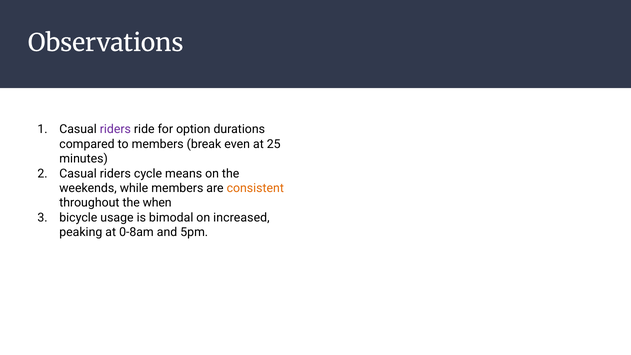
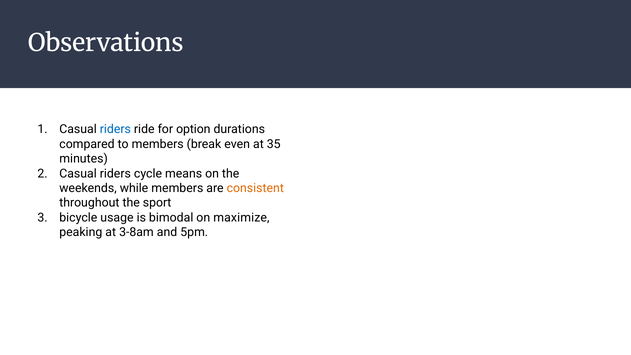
riders at (115, 129) colour: purple -> blue
25: 25 -> 35
when: when -> sport
increased: increased -> maximize
0-8am: 0-8am -> 3-8am
